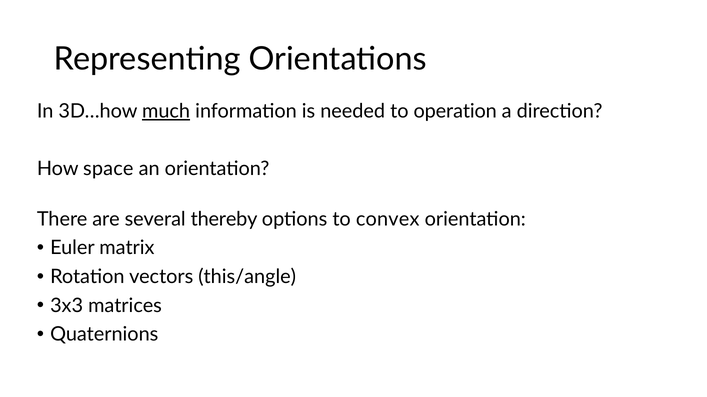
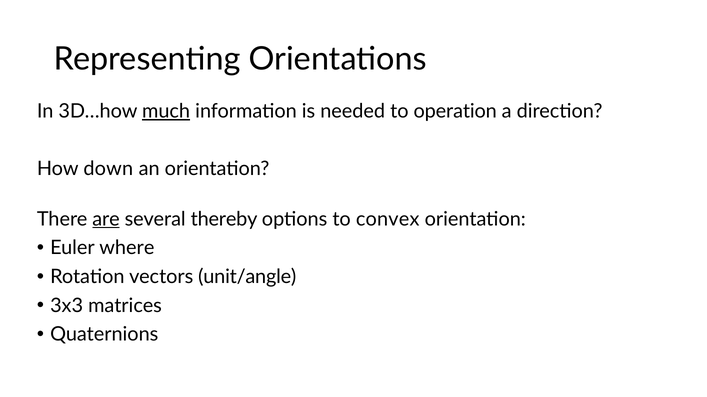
space: space -> down
are underline: none -> present
matrix: matrix -> where
this/angle: this/angle -> unit/angle
